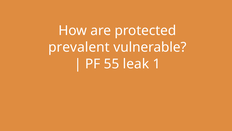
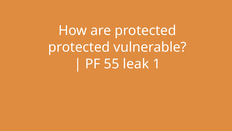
prevalent at (79, 47): prevalent -> protected
